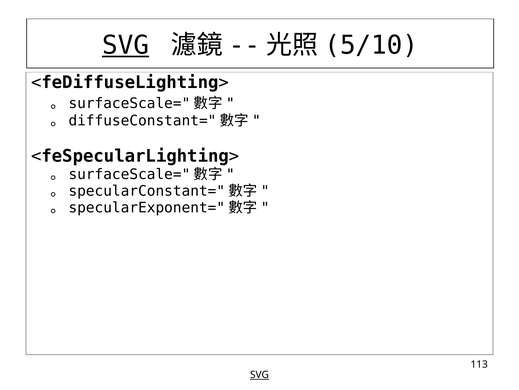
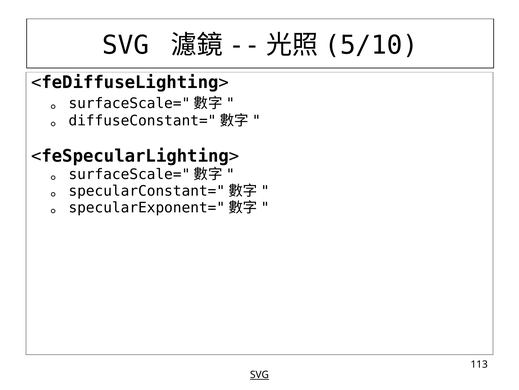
SVG at (126, 45) underline: present -> none
